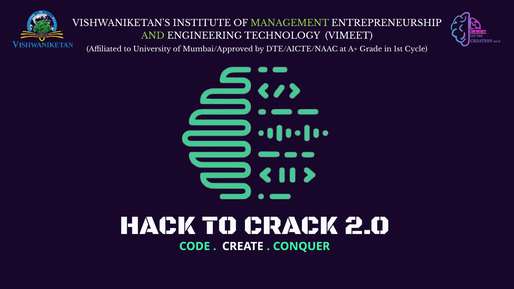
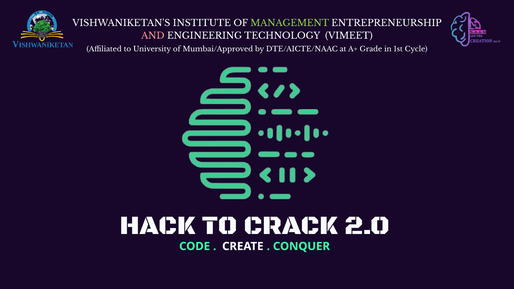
AND colour: light green -> pink
